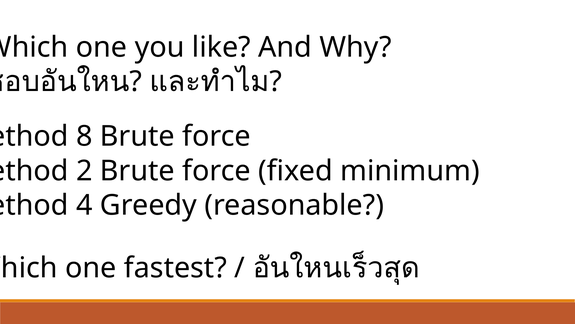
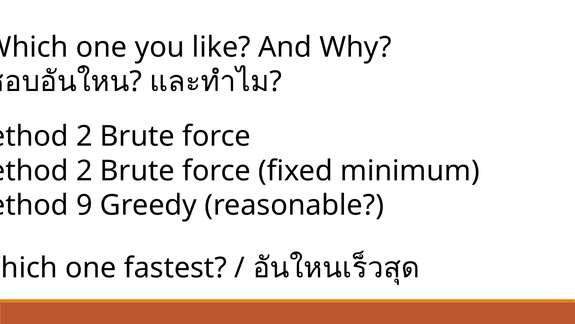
8 at (84, 136): 8 -> 2
4: 4 -> 9
